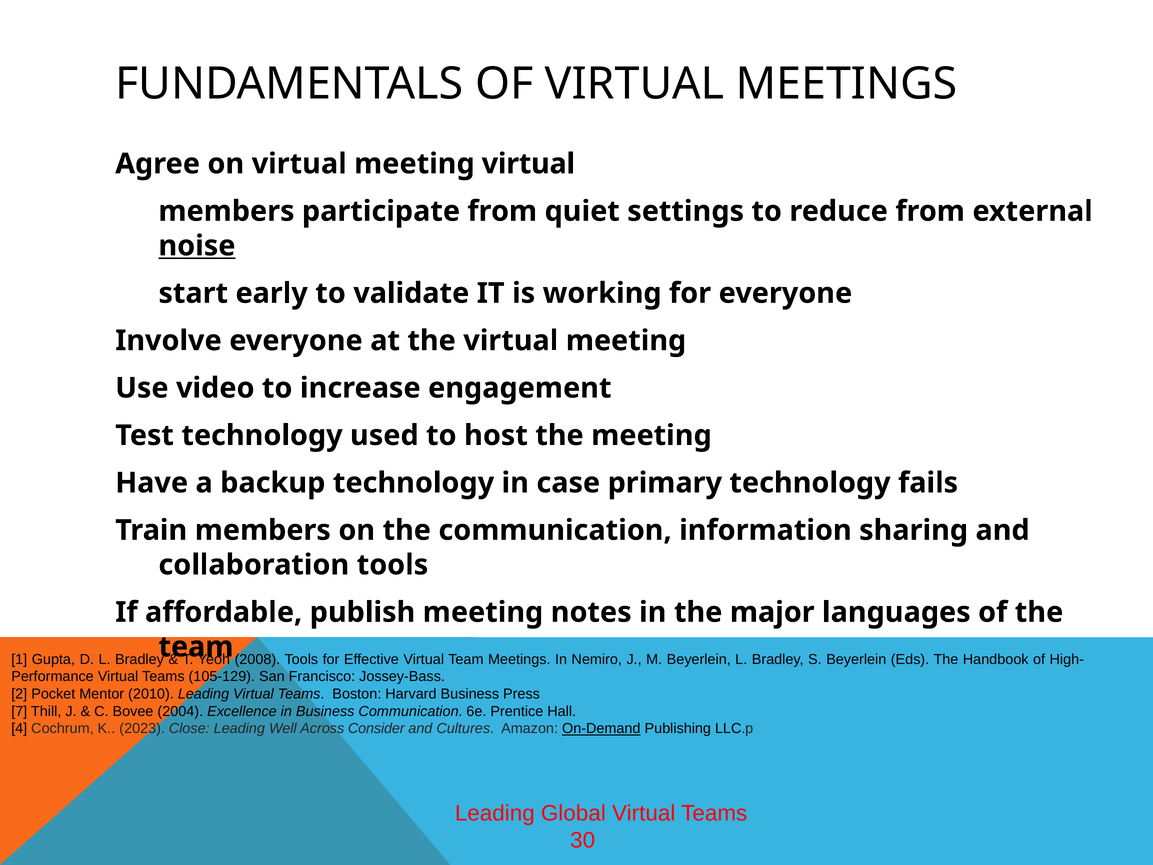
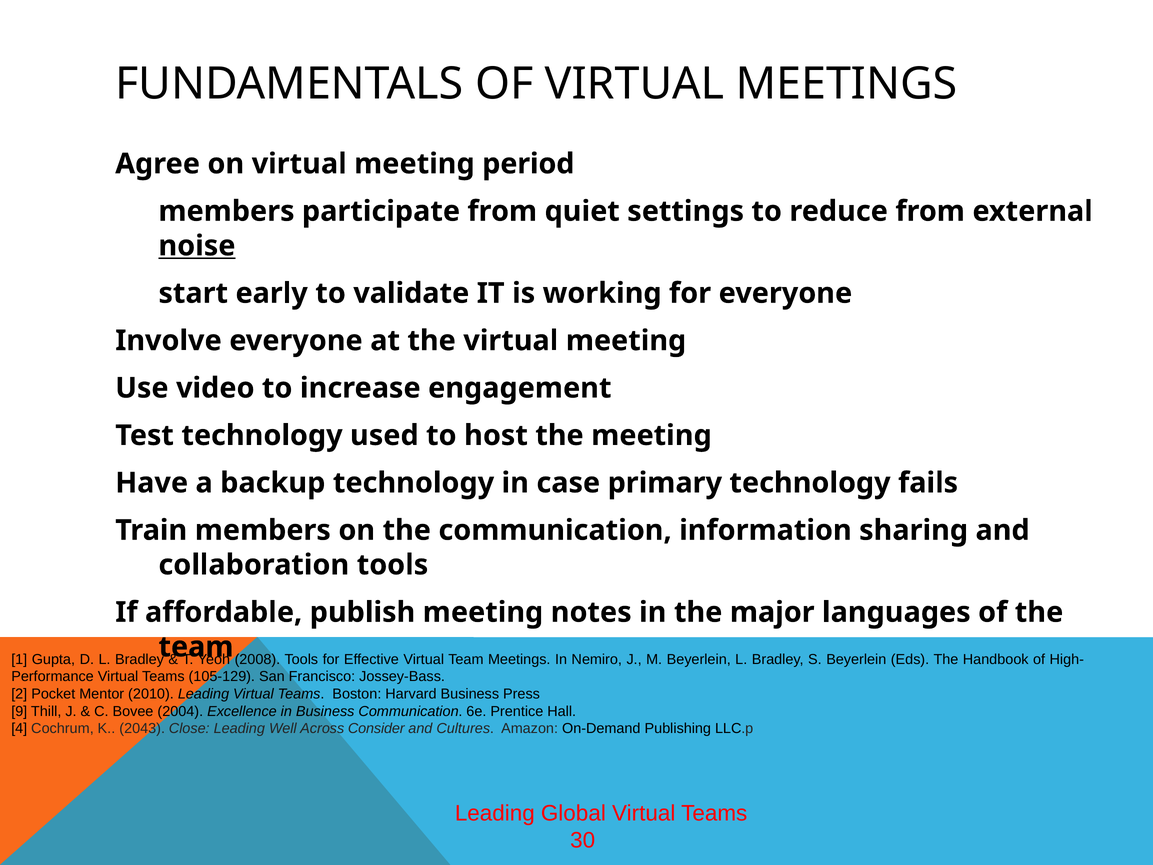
meeting virtual: virtual -> period
7: 7 -> 9
2023: 2023 -> 2043
On-Demand underline: present -> none
